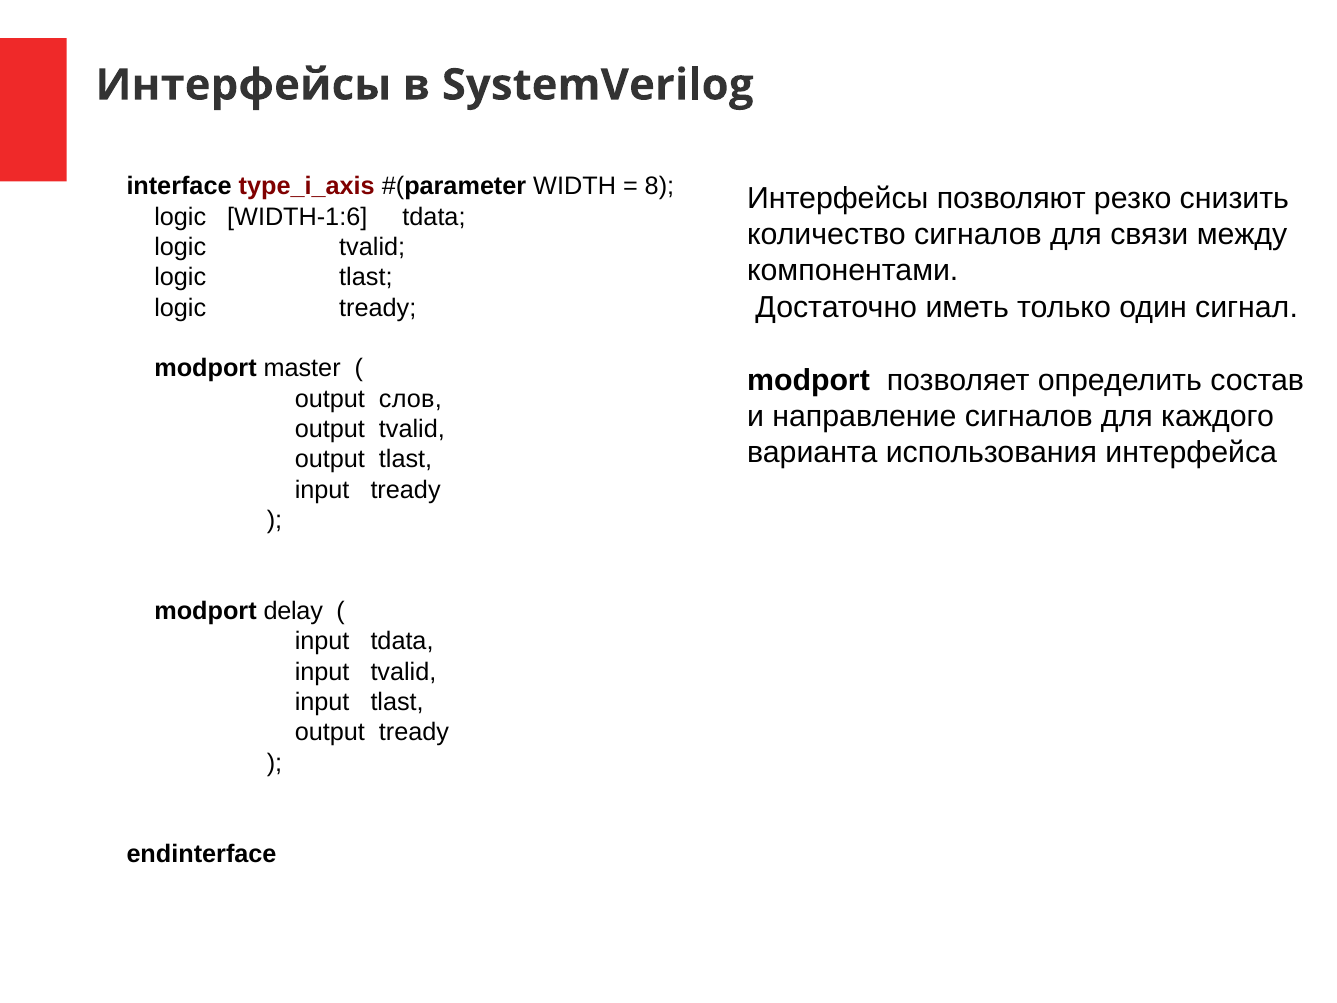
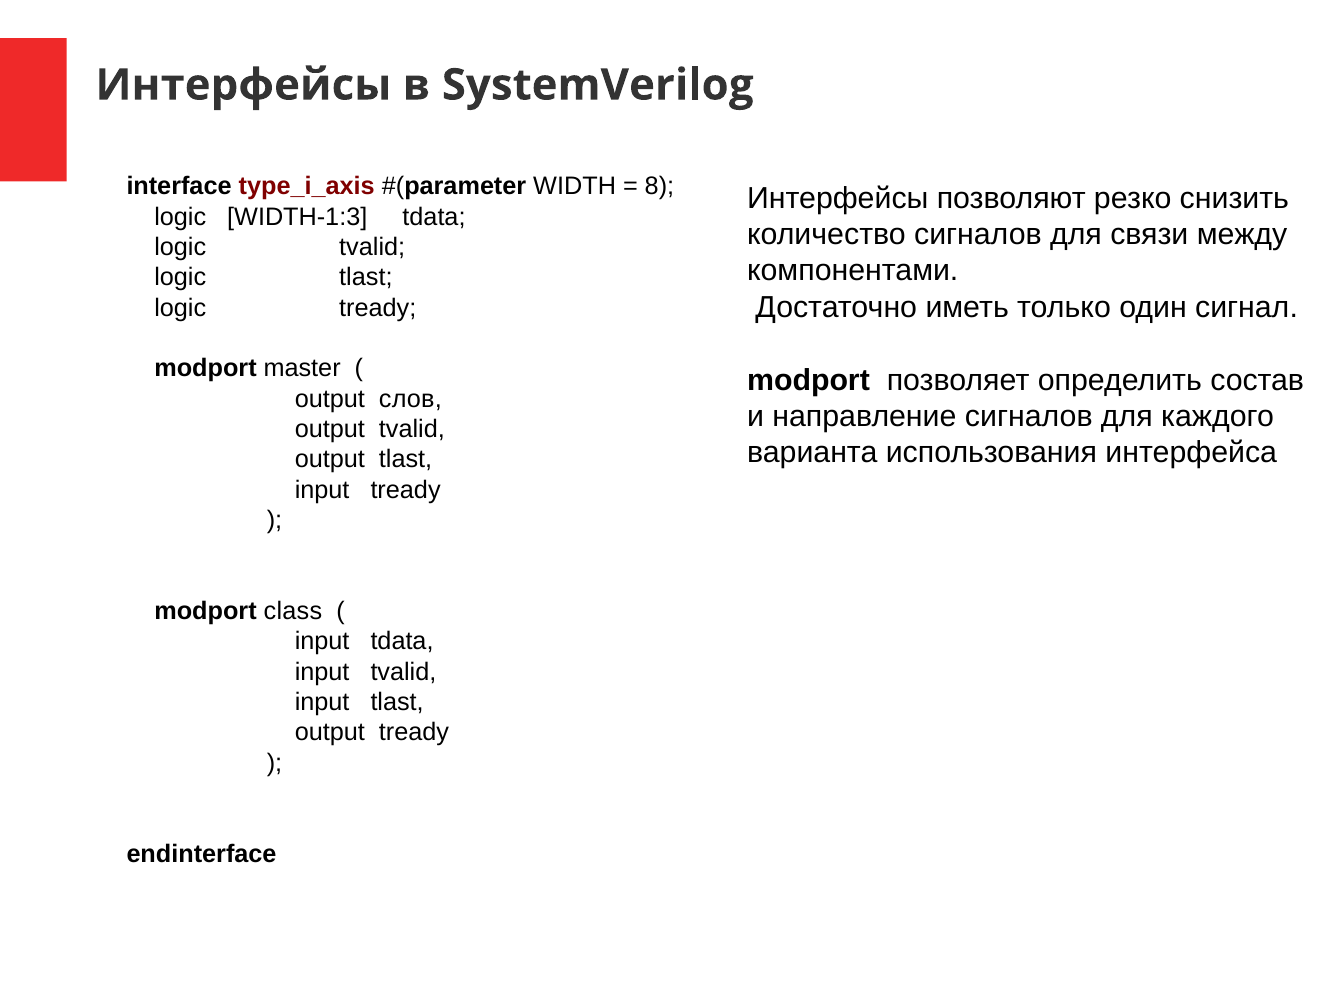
WIDTH-1:6: WIDTH-1:6 -> WIDTH-1:3
delay: delay -> class
